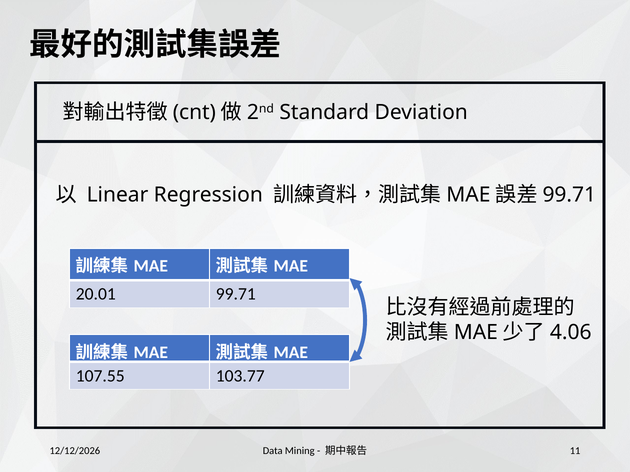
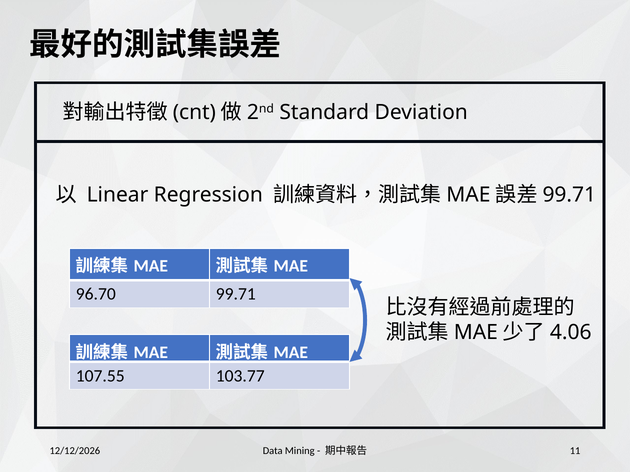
20.01: 20.01 -> 96.70
